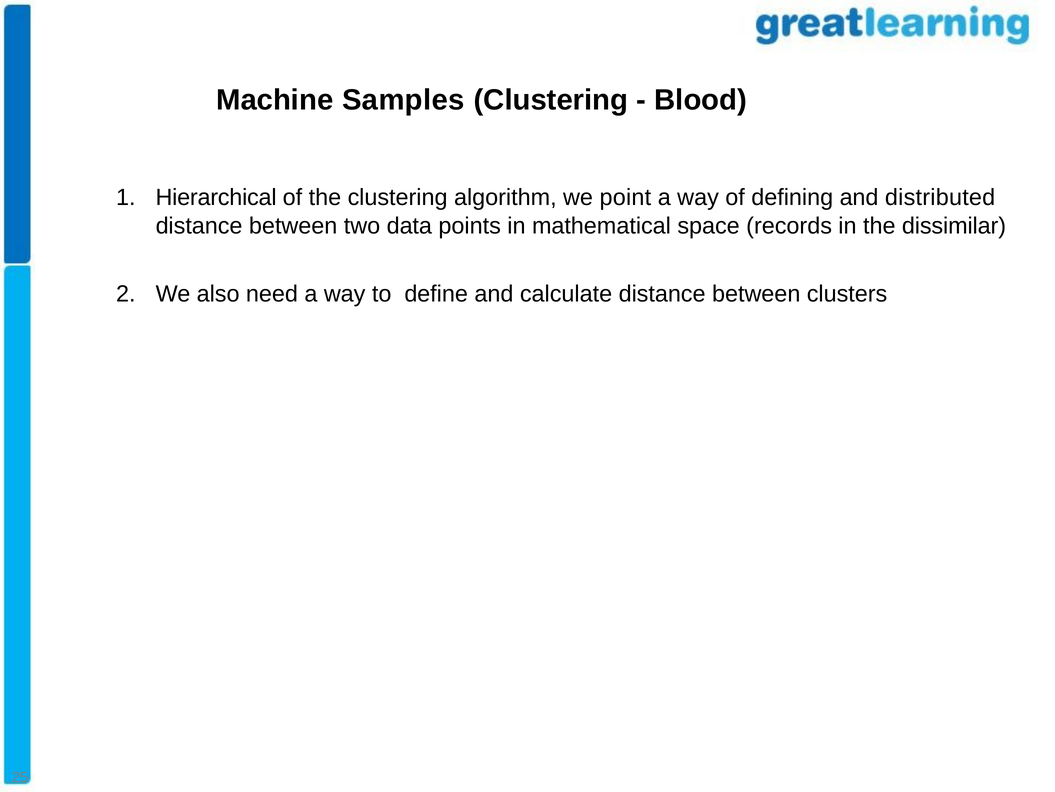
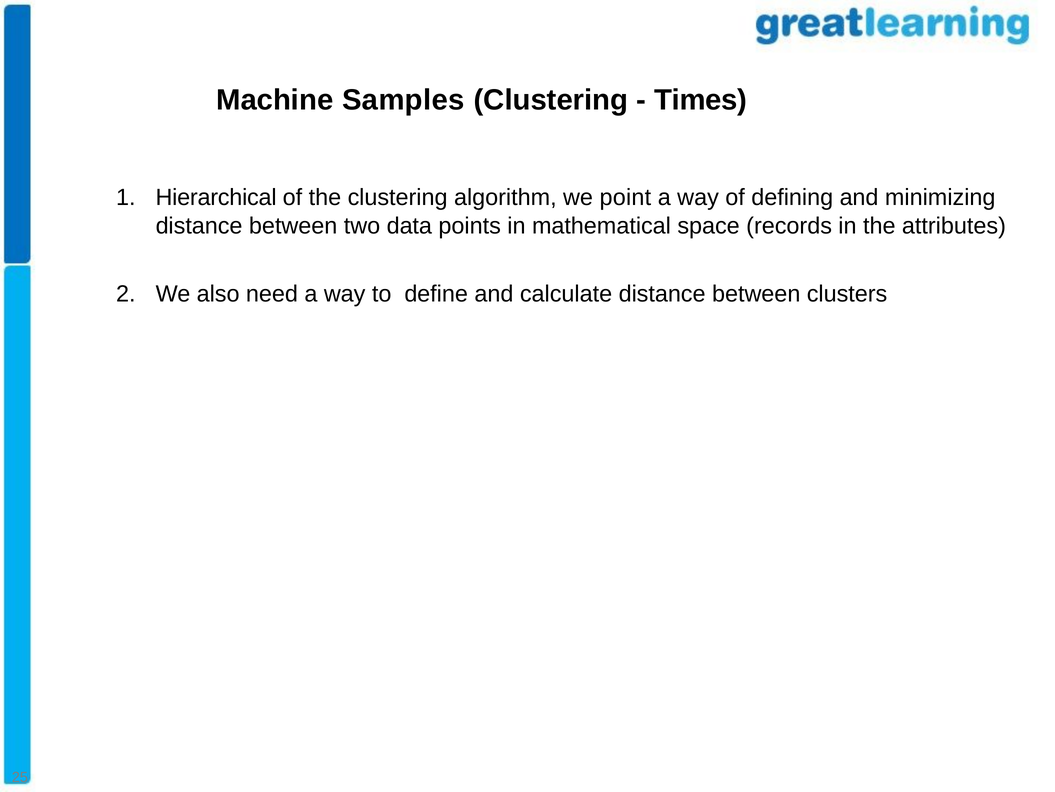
Blood: Blood -> Times
distributed: distributed -> minimizing
dissimilar: dissimilar -> attributes
